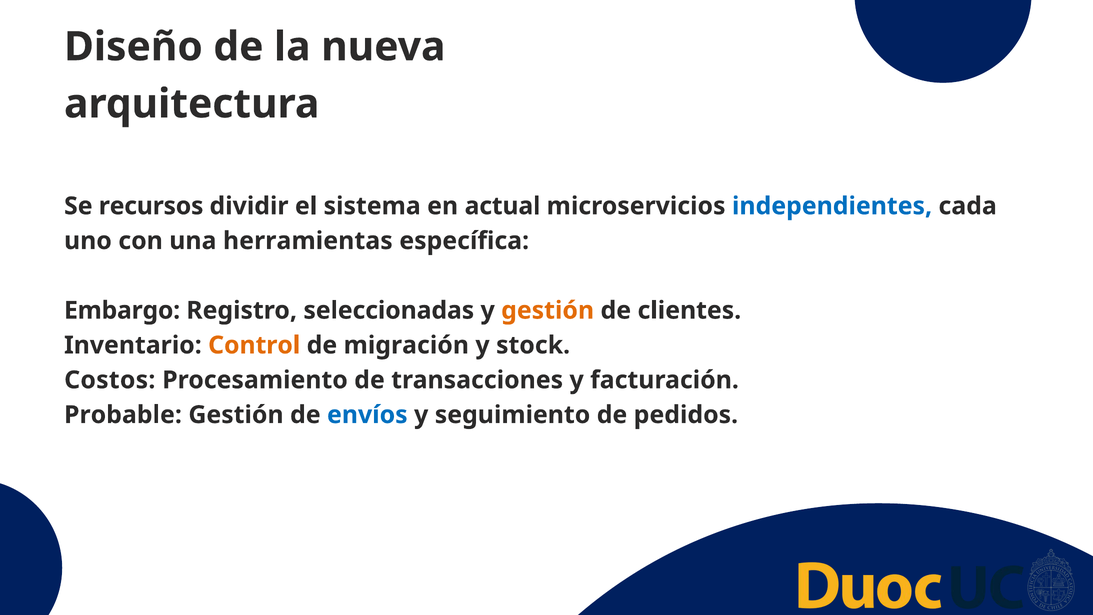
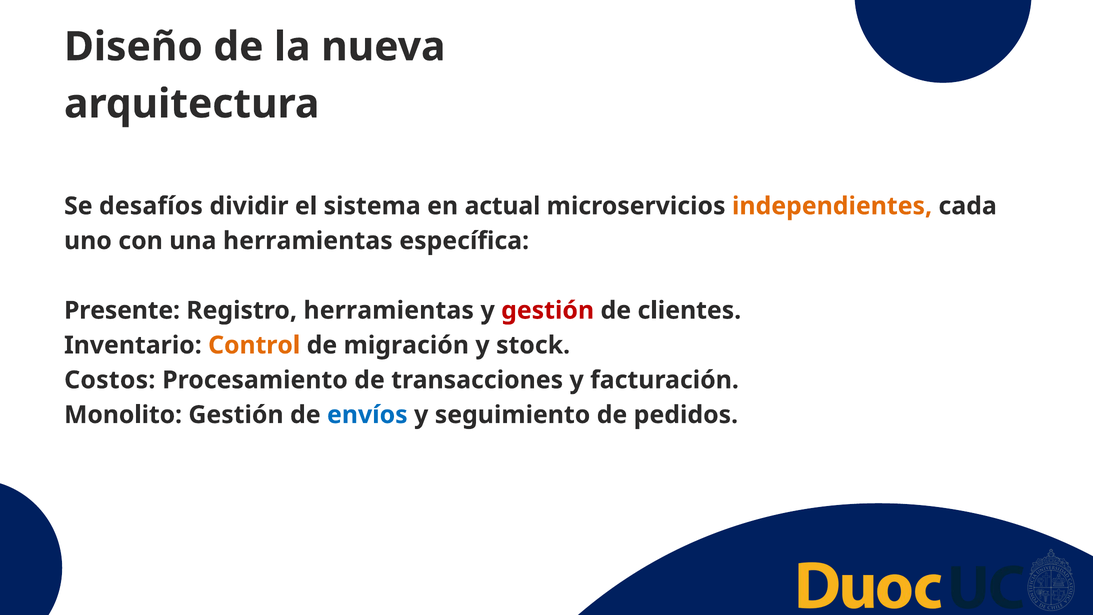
recursos: recursos -> desafíos
independientes colour: blue -> orange
Embargo: Embargo -> Presente
Registro seleccionadas: seleccionadas -> herramientas
gestión at (548, 310) colour: orange -> red
Probable: Probable -> Monolito
